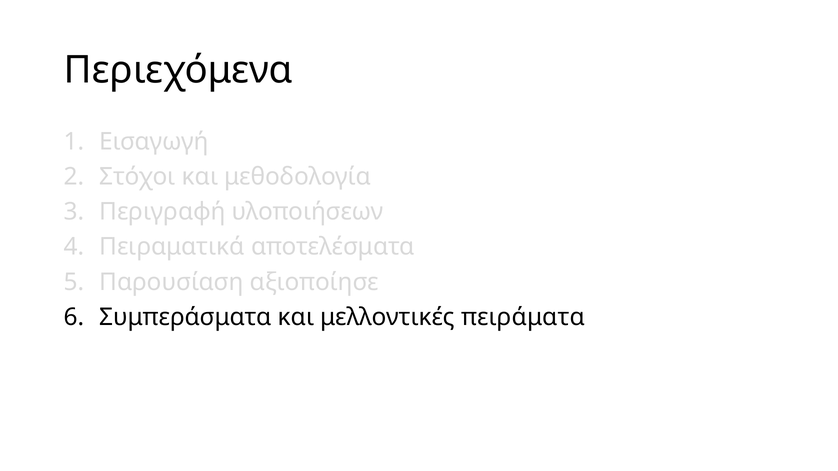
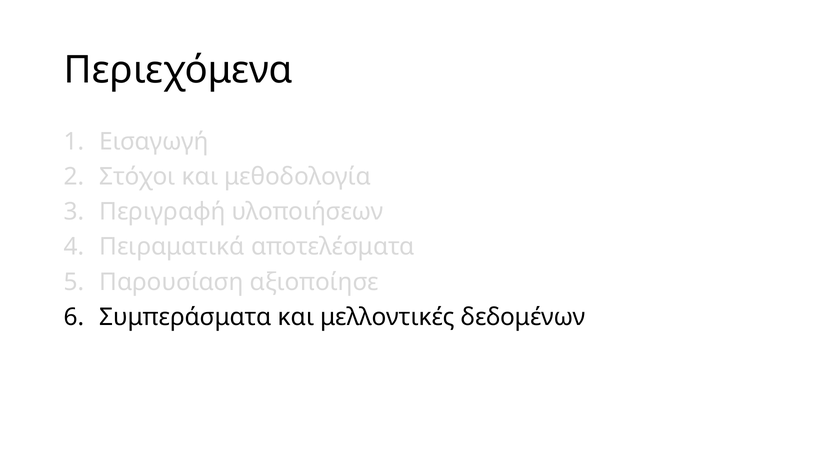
πειράματα: πειράματα -> δεδομένων
